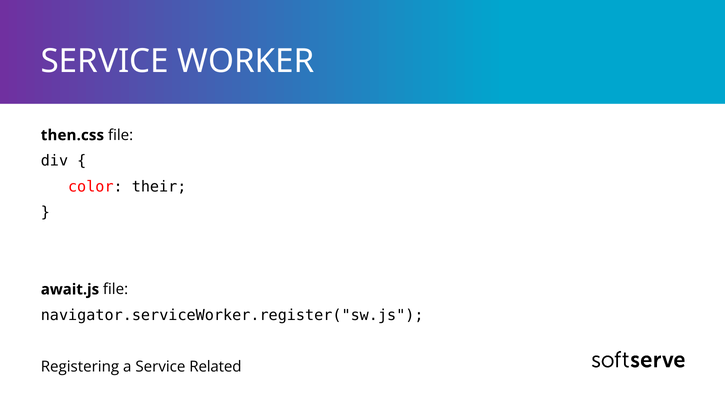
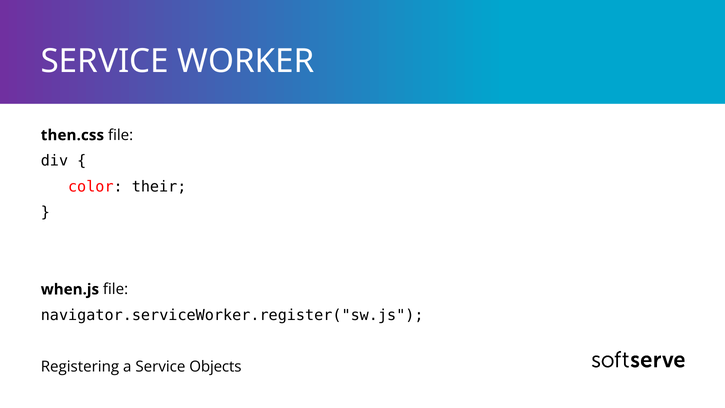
await.js: await.js -> when.js
Related: Related -> Objects
